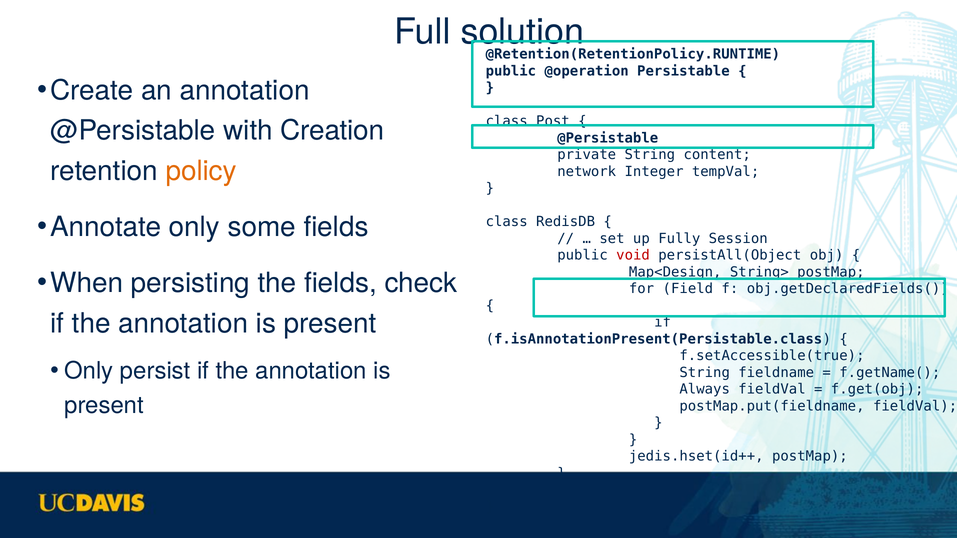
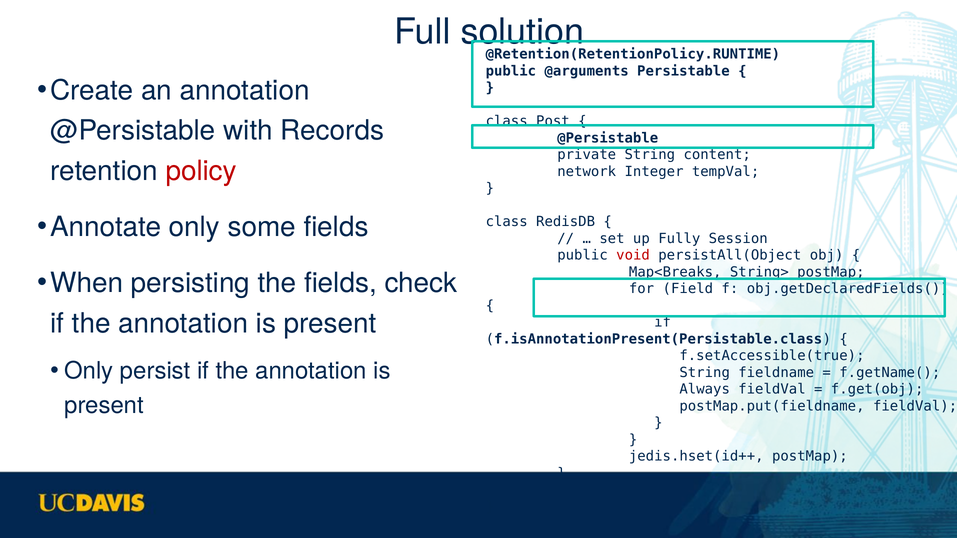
@operation: @operation -> @arguments
Creation: Creation -> Records
policy colour: orange -> red
Map<Design: Map<Design -> Map<Breaks
